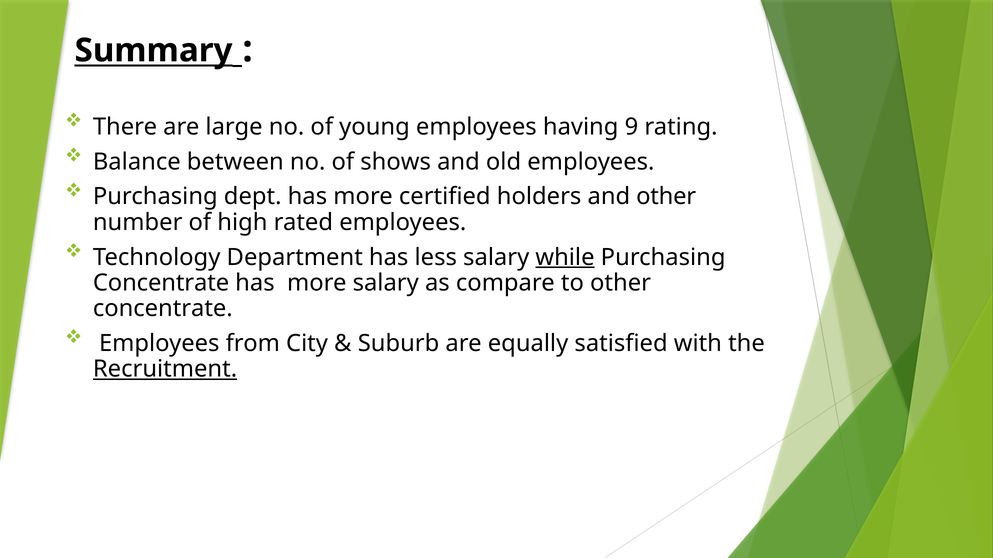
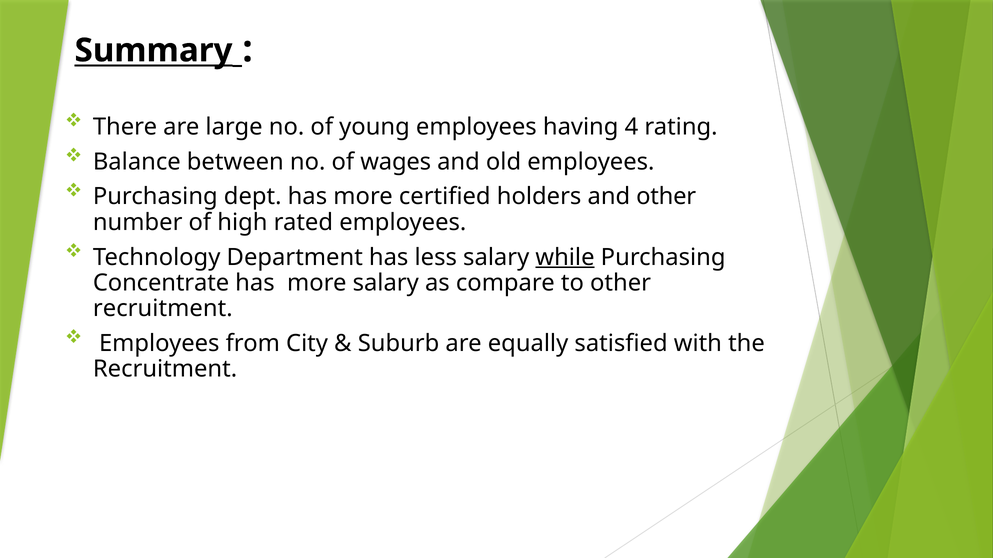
9: 9 -> 4
shows: shows -> wages
concentrate at (163, 309): concentrate -> recruitment
Recruitment at (165, 370) underline: present -> none
